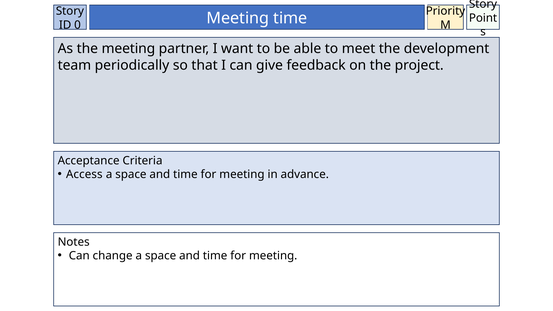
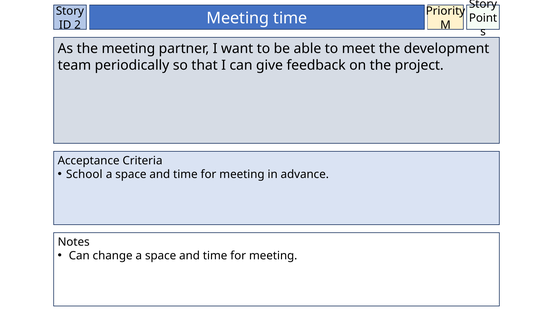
0: 0 -> 2
Access: Access -> School
